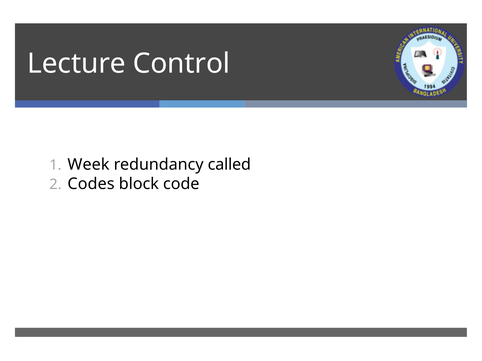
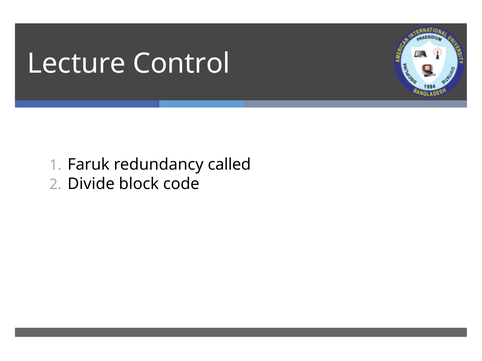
Week: Week -> Faruk
Codes: Codes -> Divide
